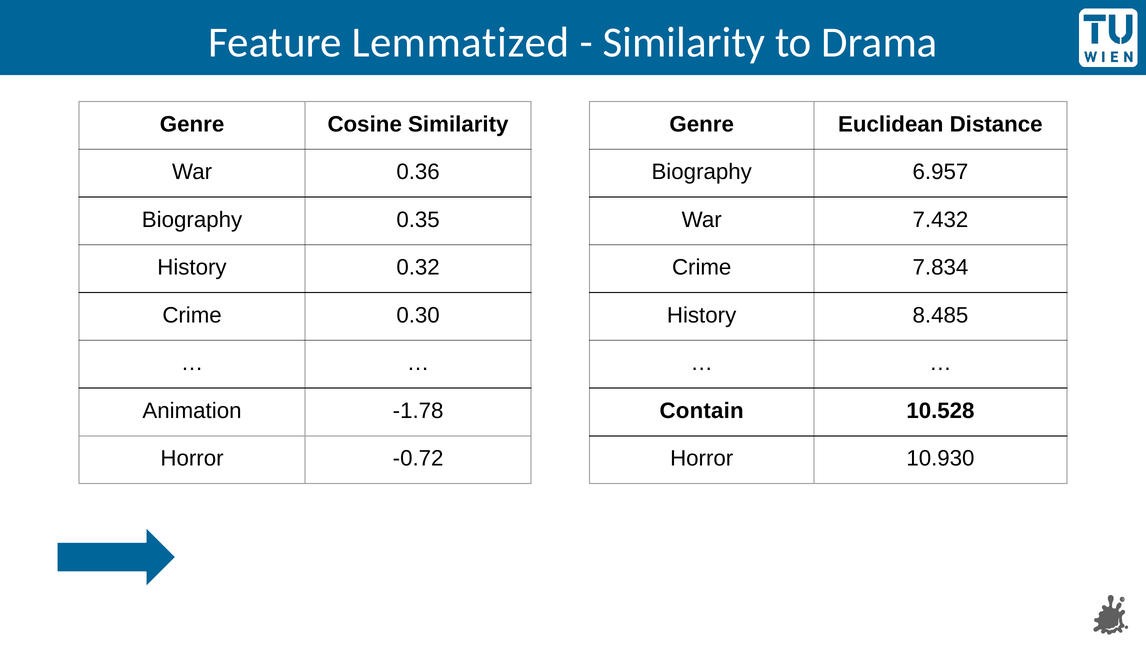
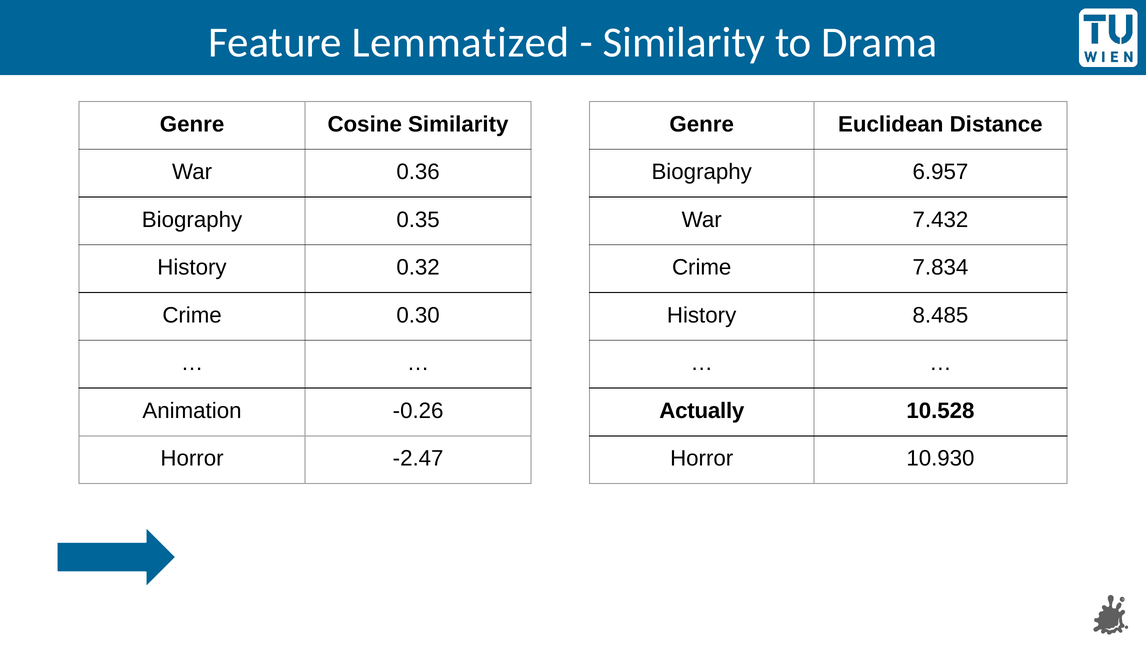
-1.78: -1.78 -> -0.26
Contain: Contain -> Actually
-0.72: -0.72 -> -2.47
